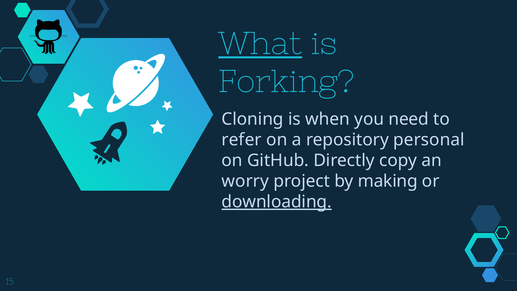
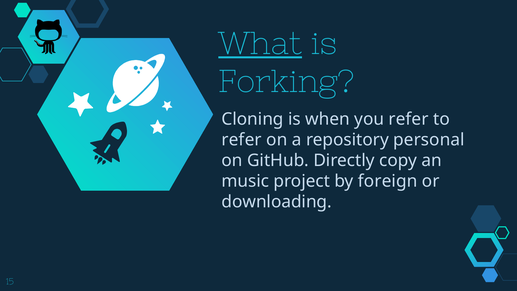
you need: need -> refer
worry: worry -> music
making: making -> foreign
downloading underline: present -> none
